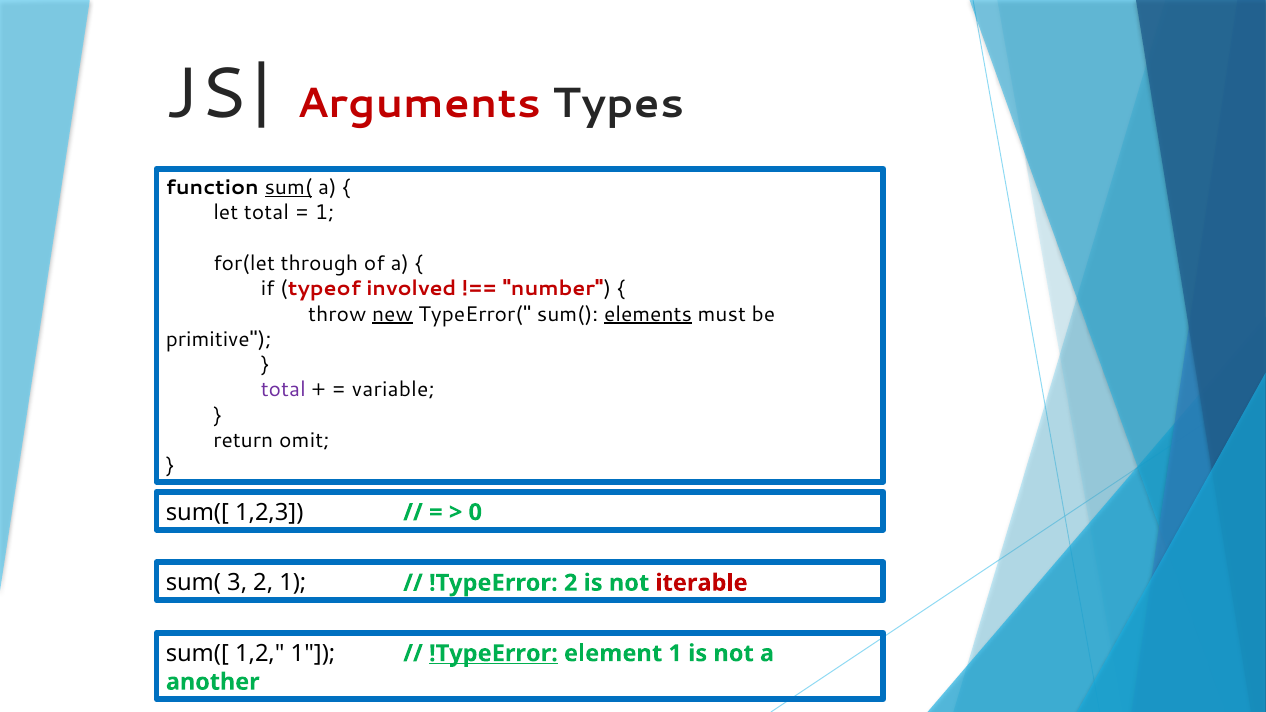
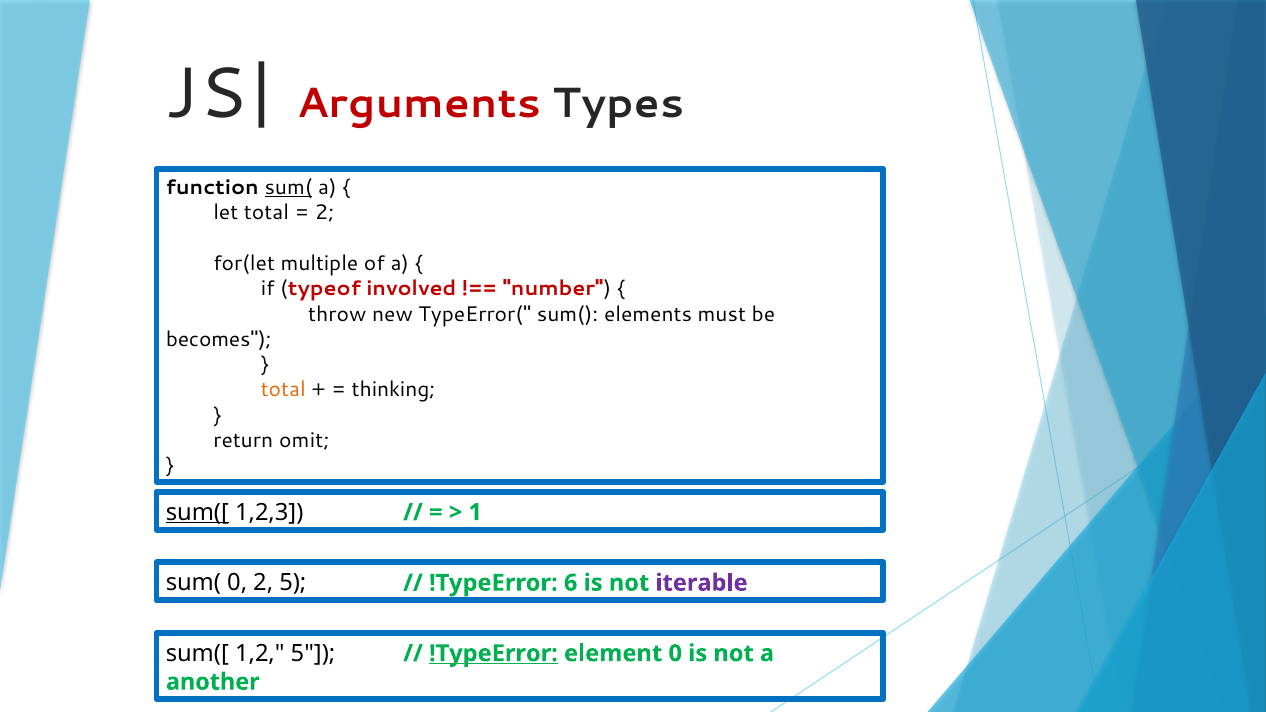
1 at (324, 213): 1 -> 2
through: through -> multiple
new underline: present -> none
elements underline: present -> none
primitive: primitive -> becomes
total at (283, 390) colour: purple -> orange
variable: variable -> thinking
sum([ at (197, 512) underline: none -> present
0: 0 -> 1
sum( 3: 3 -> 0
2 1: 1 -> 5
!TypeError 2: 2 -> 6
iterable colour: red -> purple
1,2 1: 1 -> 5
element 1: 1 -> 0
